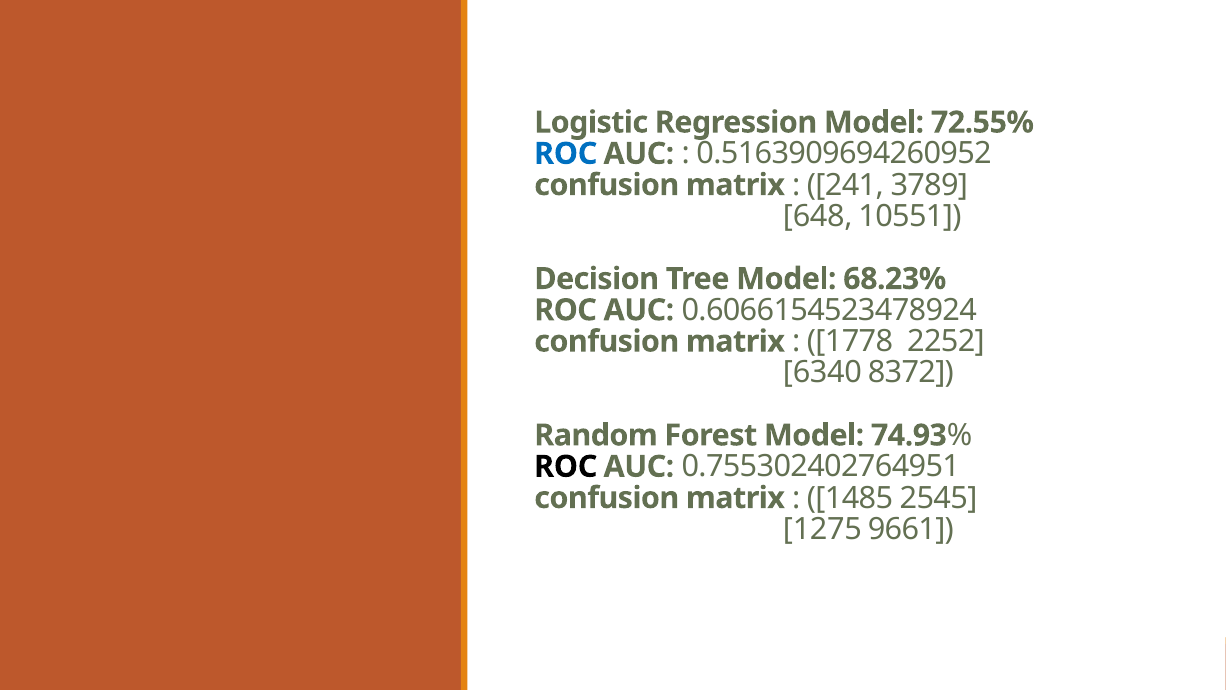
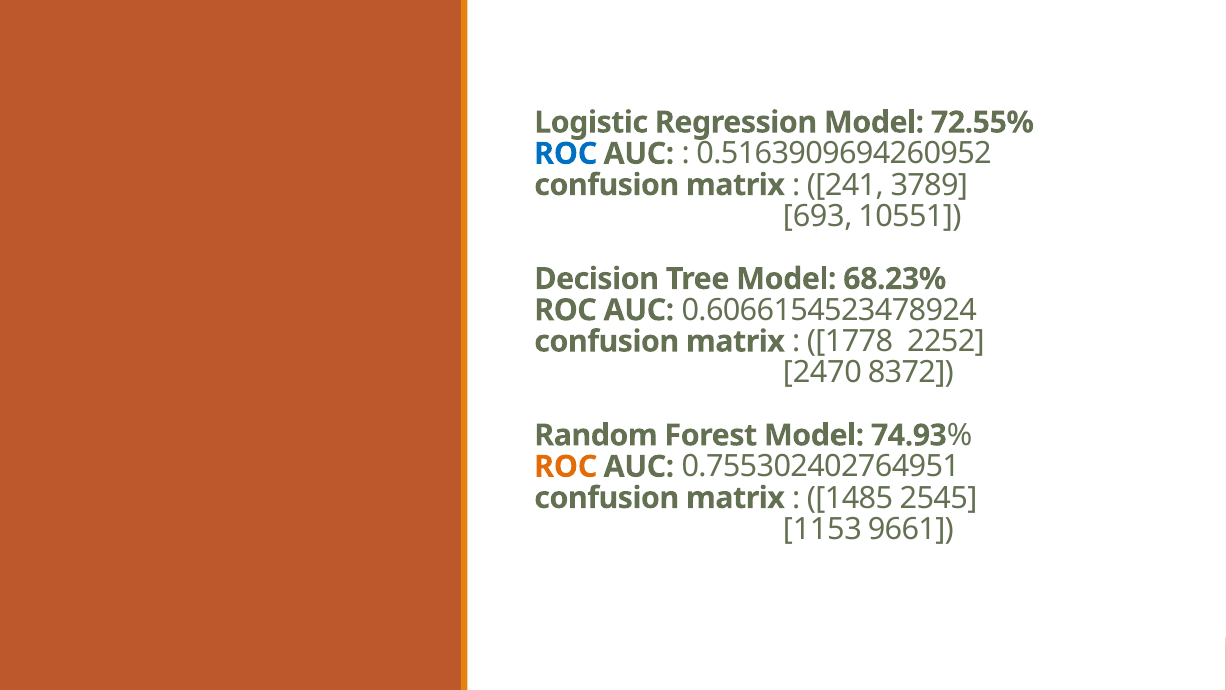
648: 648 -> 693
6340: 6340 -> 2470
ROC at (566, 466) colour: black -> orange
1275: 1275 -> 1153
